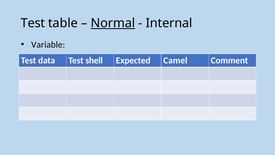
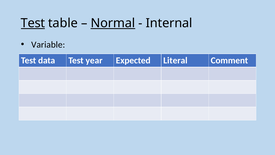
Test at (33, 23) underline: none -> present
shell: shell -> year
Camel: Camel -> Literal
